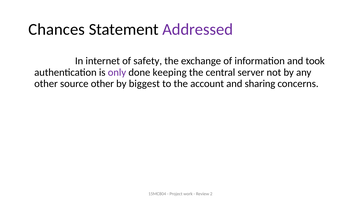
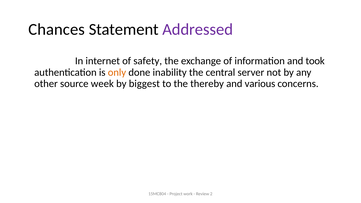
only colour: purple -> orange
keeping: keeping -> inability
source other: other -> week
account: account -> thereby
sharing: sharing -> various
